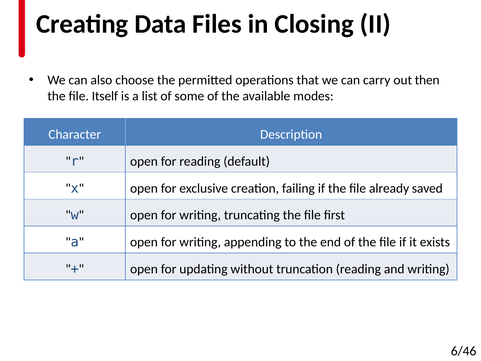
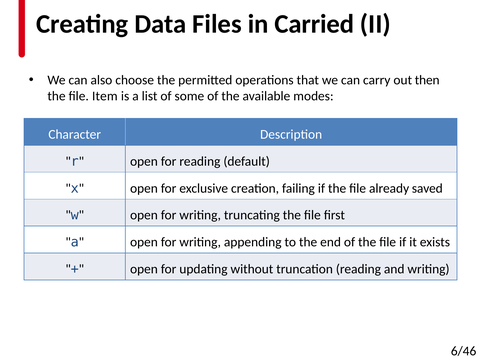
Closing: Closing -> Carried
Itself: Itself -> Item
